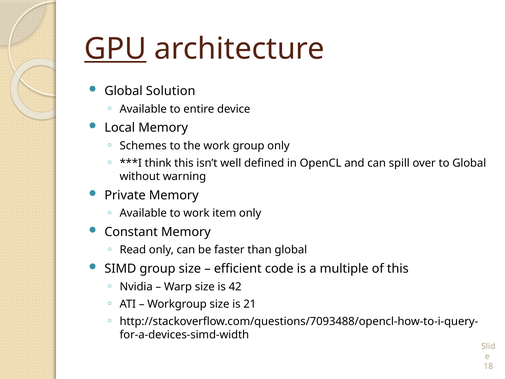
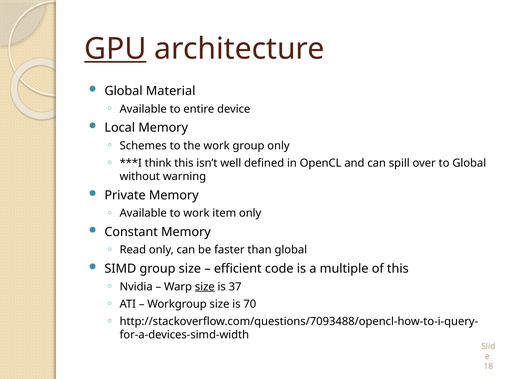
Solution: Solution -> Material
size at (205, 286) underline: none -> present
42: 42 -> 37
21: 21 -> 70
